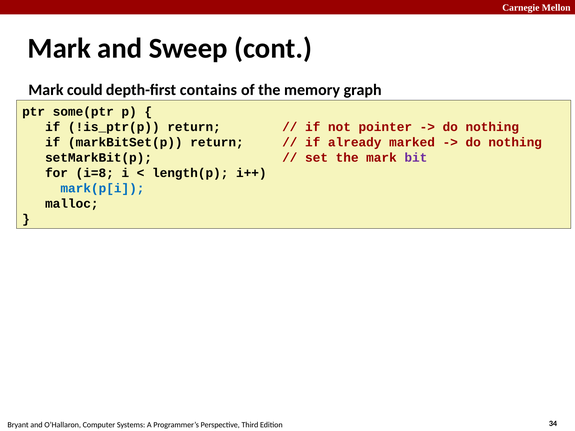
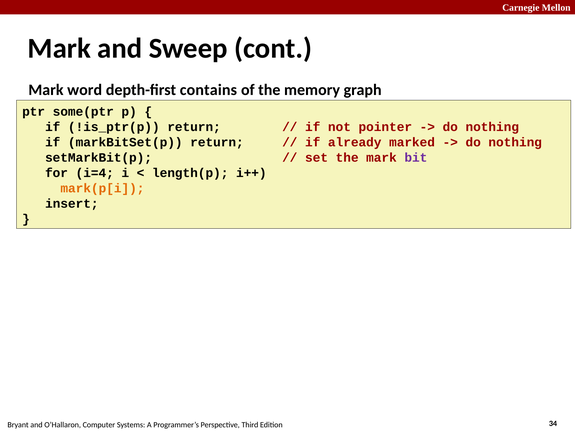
could: could -> word
i=8: i=8 -> i=4
mark(p[i colour: blue -> orange
malloc: malloc -> insert
